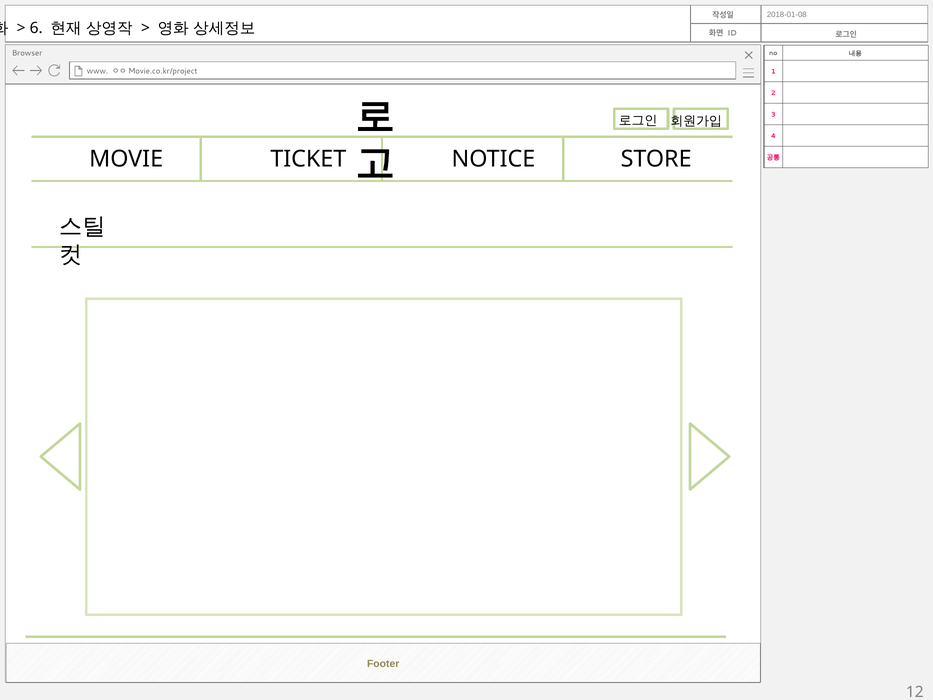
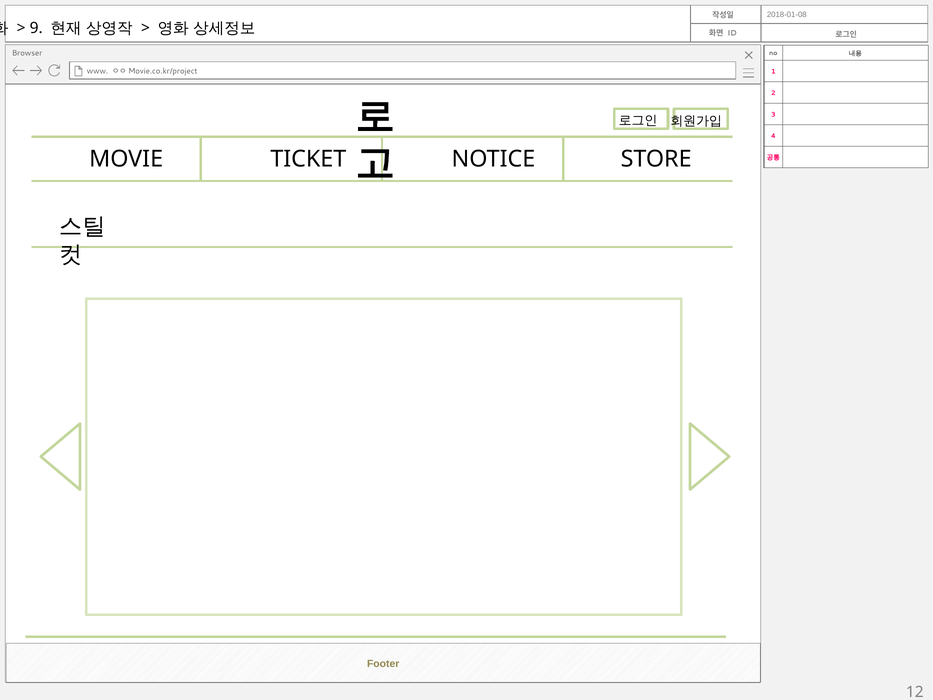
6: 6 -> 9
